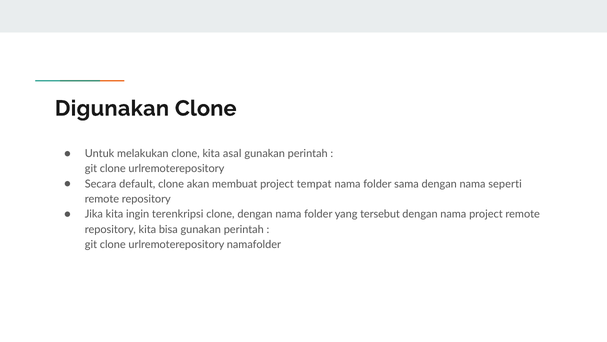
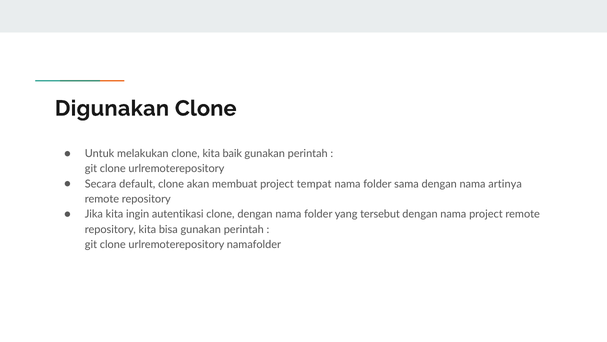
asal: asal -> baik
seperti: seperti -> artinya
terenkripsi: terenkripsi -> autentikasi
